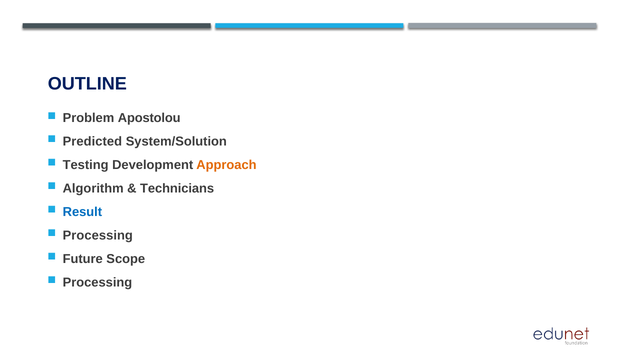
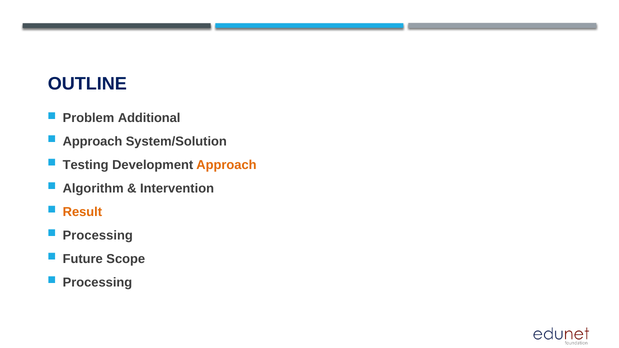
Apostolou: Apostolou -> Additional
Predicted at (92, 142): Predicted -> Approach
Technicians: Technicians -> Intervention
Result colour: blue -> orange
